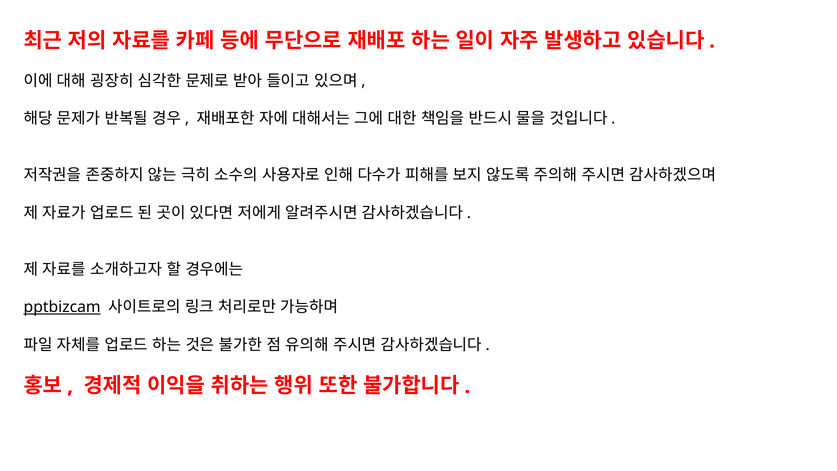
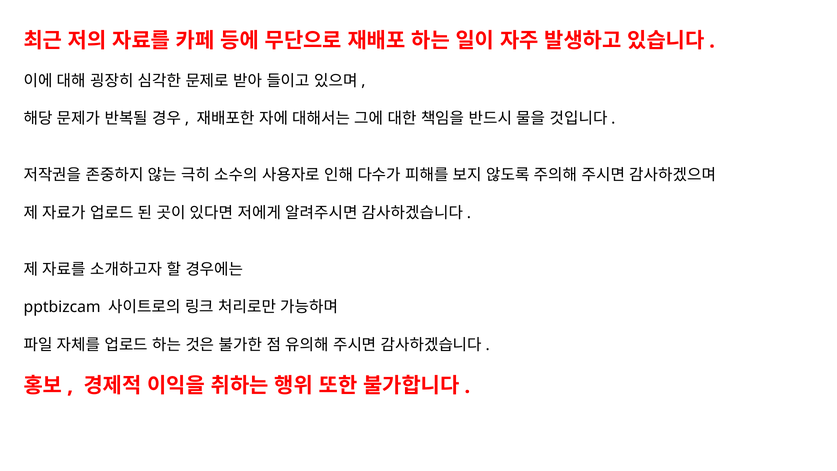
pptbizcam underline: present -> none
